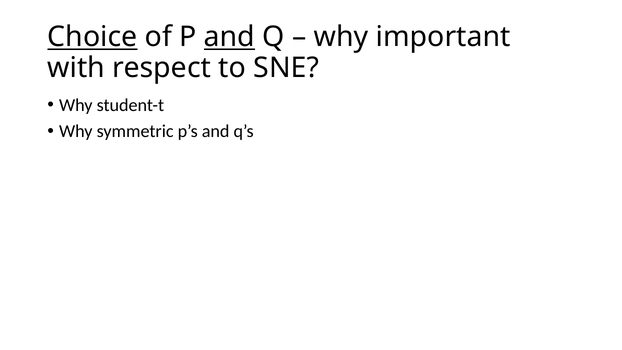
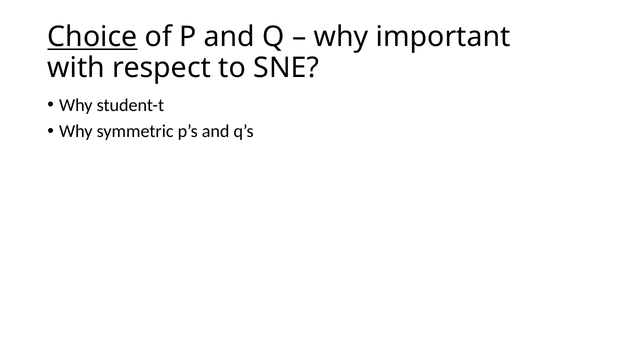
and at (229, 37) underline: present -> none
